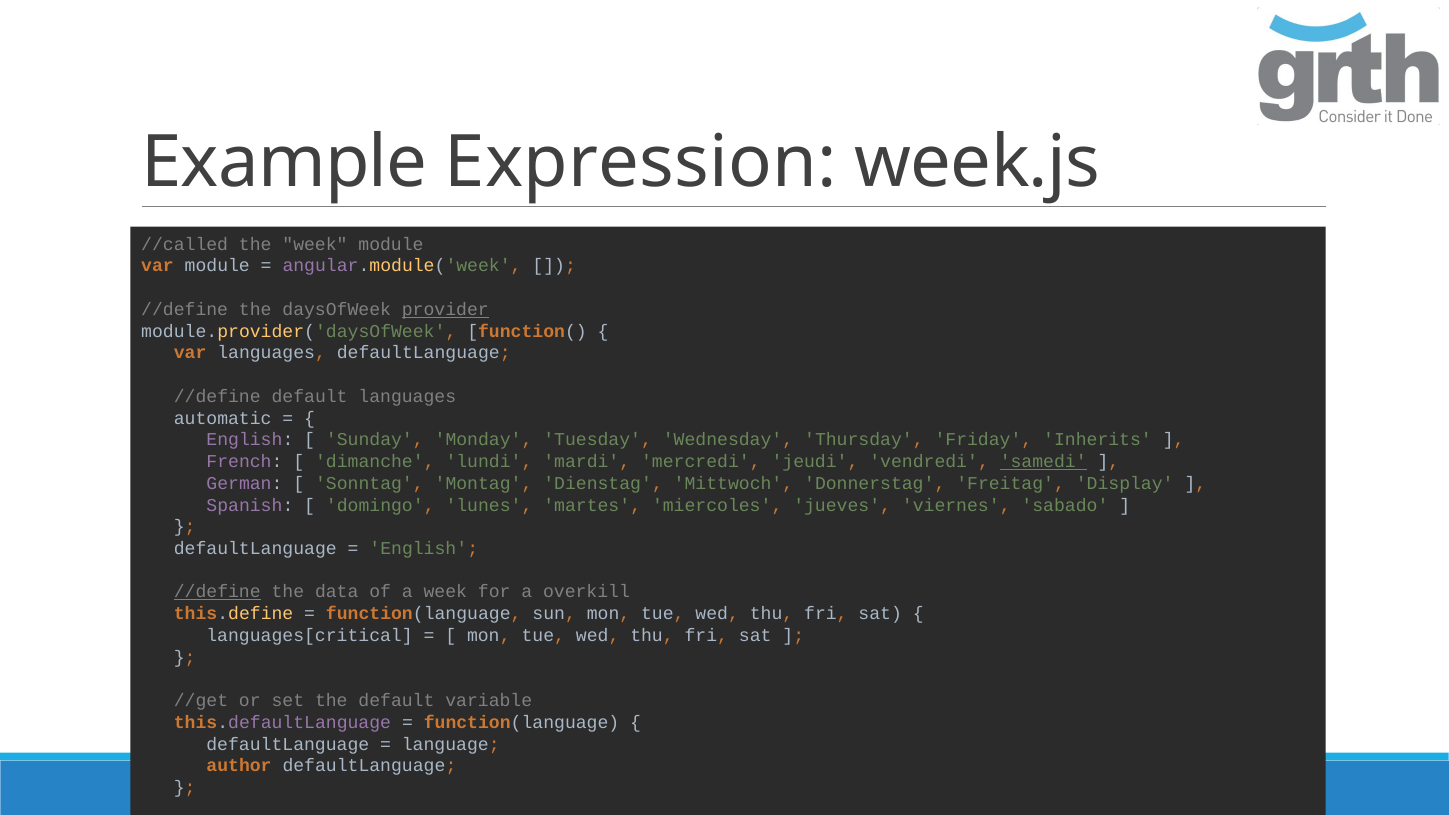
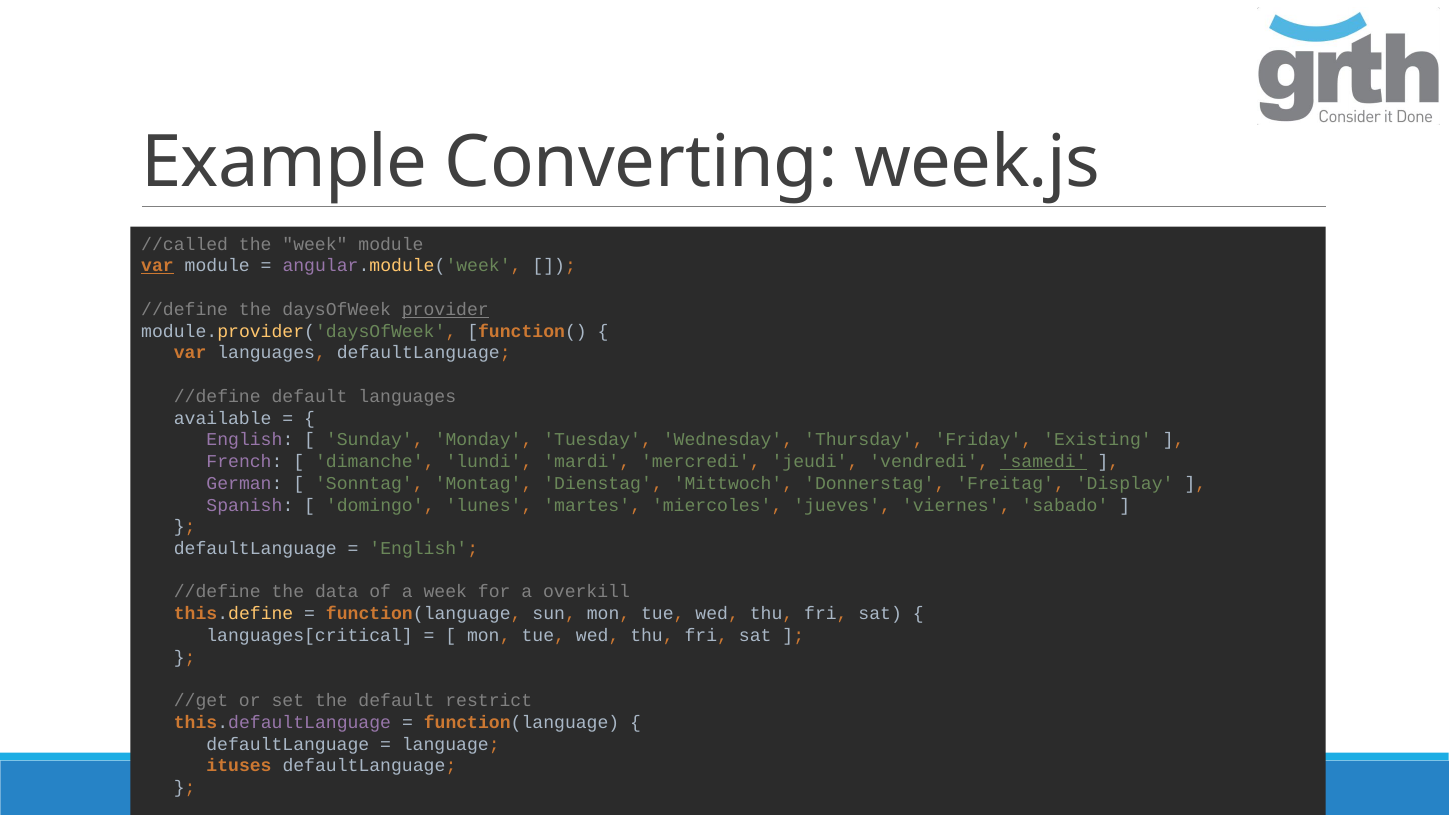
Expression: Expression -> Converting
var at (158, 266) underline: none -> present
automatic at (223, 418): automatic -> available
Inherits: Inherits -> Existing
//define at (217, 592) underline: present -> none
default variable: variable -> restrict
author: author -> ituses
